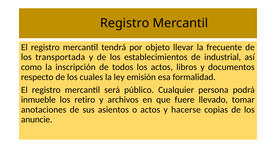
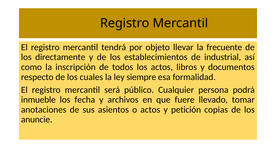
transportada: transportada -> directamente
emisión: emisión -> siempre
retiro: retiro -> fecha
hacerse: hacerse -> petición
